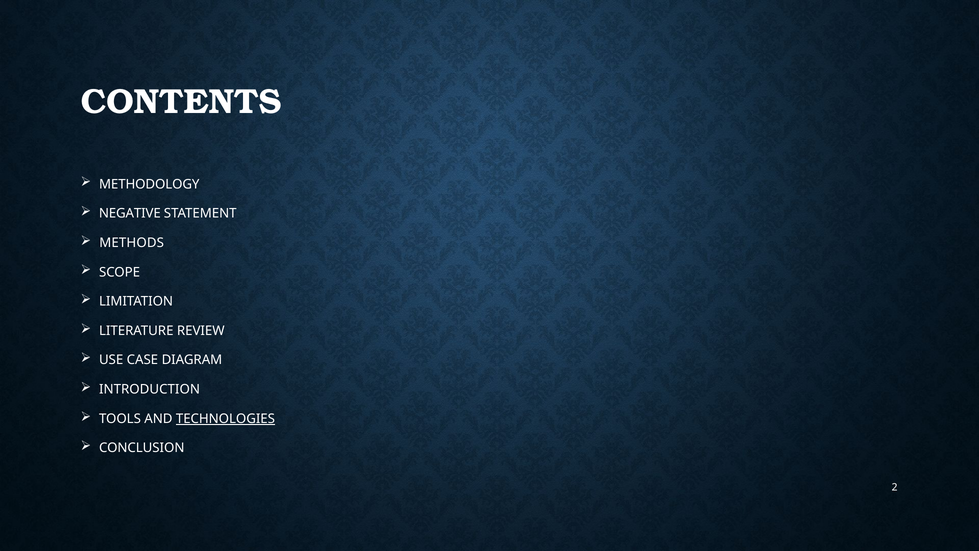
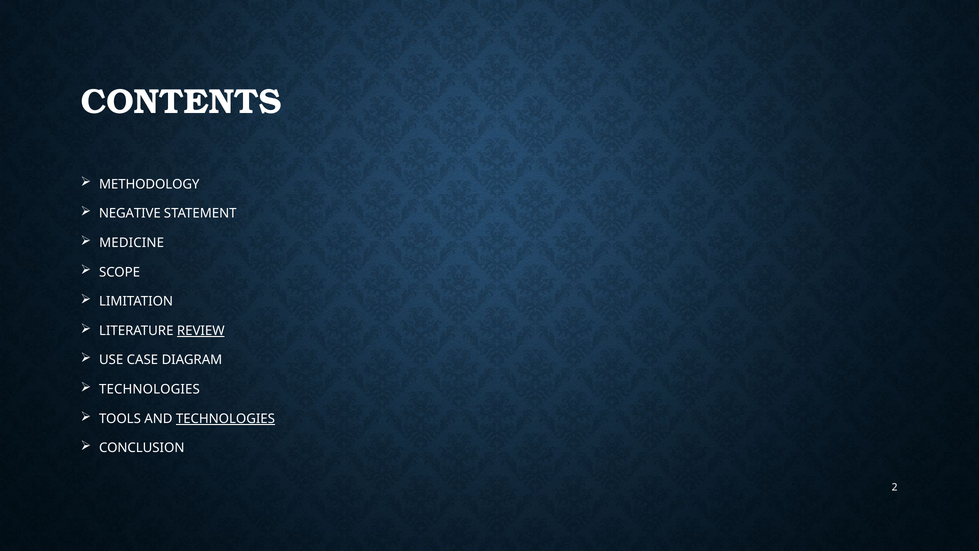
METHODS: METHODS -> MEDICINE
REVIEW underline: none -> present
INTRODUCTION at (150, 389): INTRODUCTION -> TECHNOLOGIES
